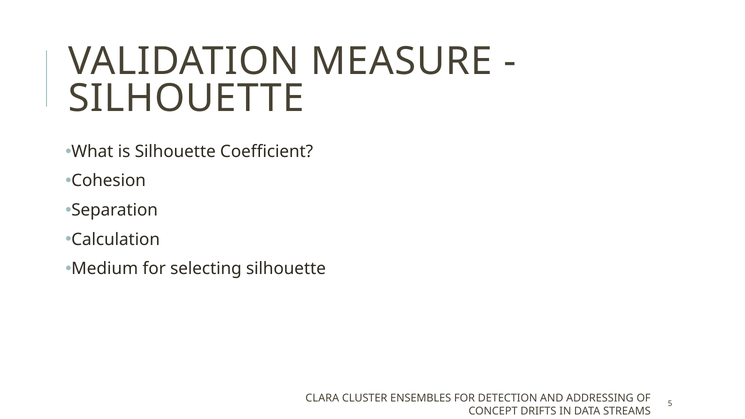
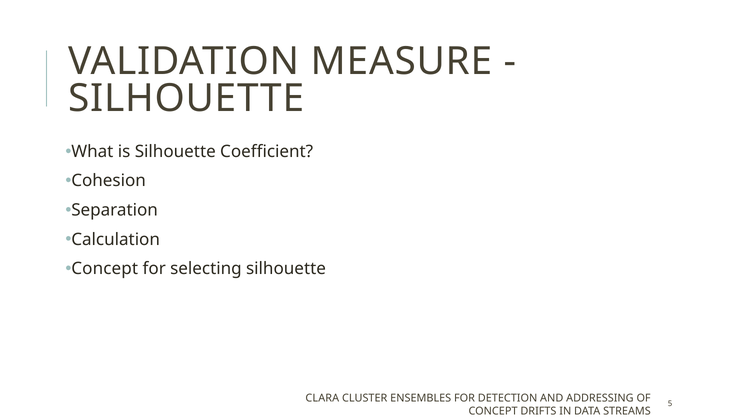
Medium at (105, 269): Medium -> Concept
